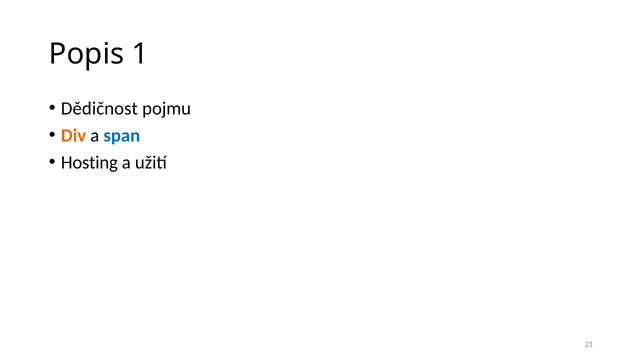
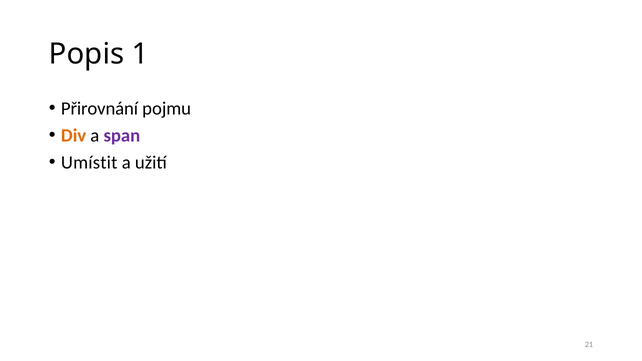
Dědičnost: Dědičnost -> Přirovnání
span colour: blue -> purple
Hosting: Hosting -> Umístit
